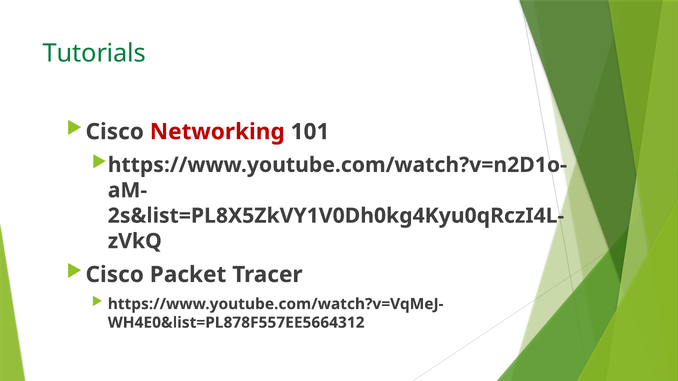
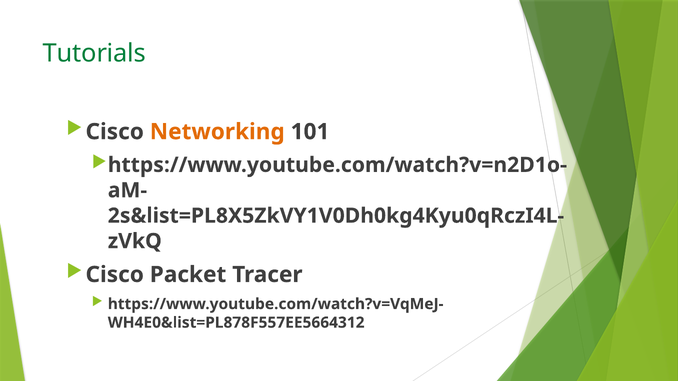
Networking colour: red -> orange
